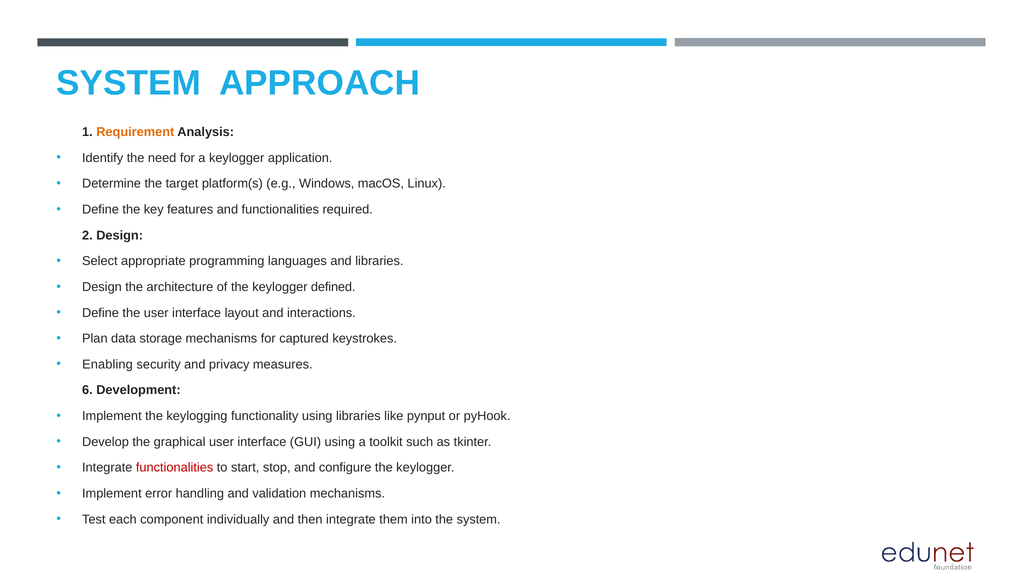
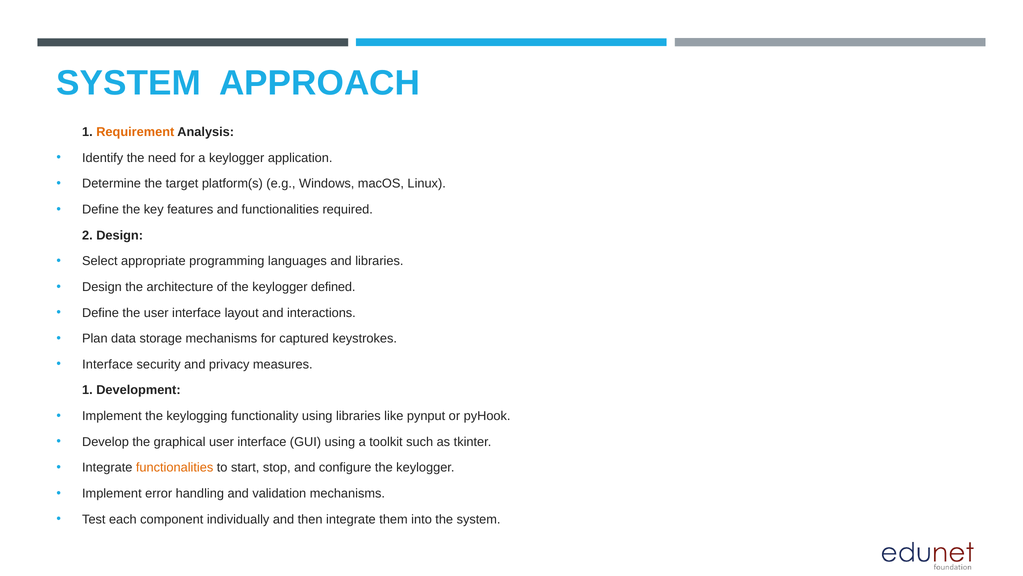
Enabling at (108, 364): Enabling -> Interface
6 at (87, 390): 6 -> 1
functionalities at (175, 467) colour: red -> orange
